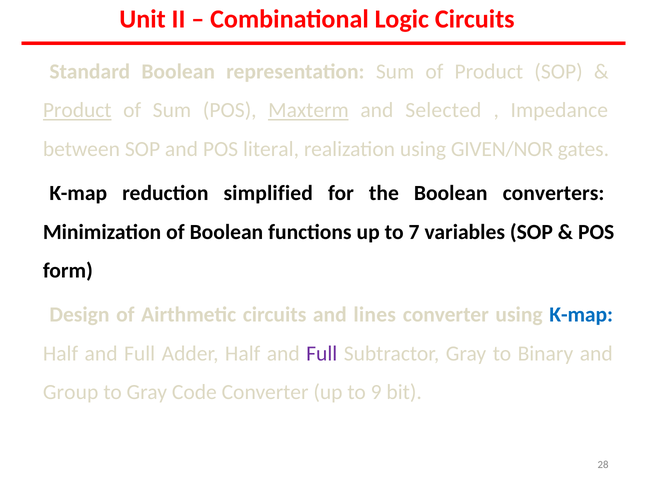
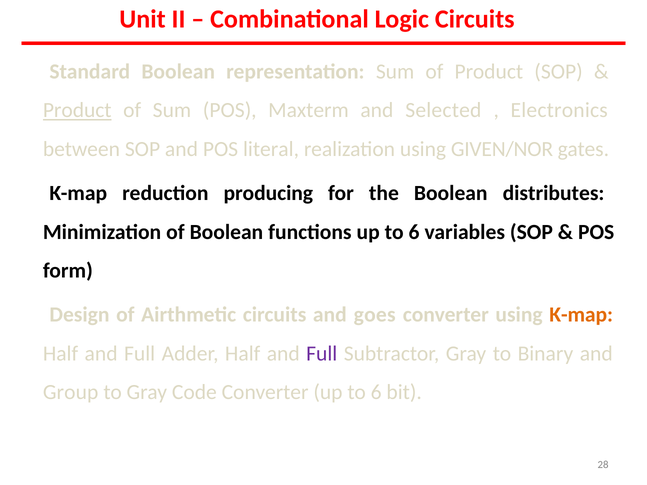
Maxterm underline: present -> none
Impedance: Impedance -> Electronics
simplified: simplified -> producing
converters: converters -> distributes
functions up to 7: 7 -> 6
lines: lines -> goes
K-map colour: blue -> orange
Converter up to 9: 9 -> 6
